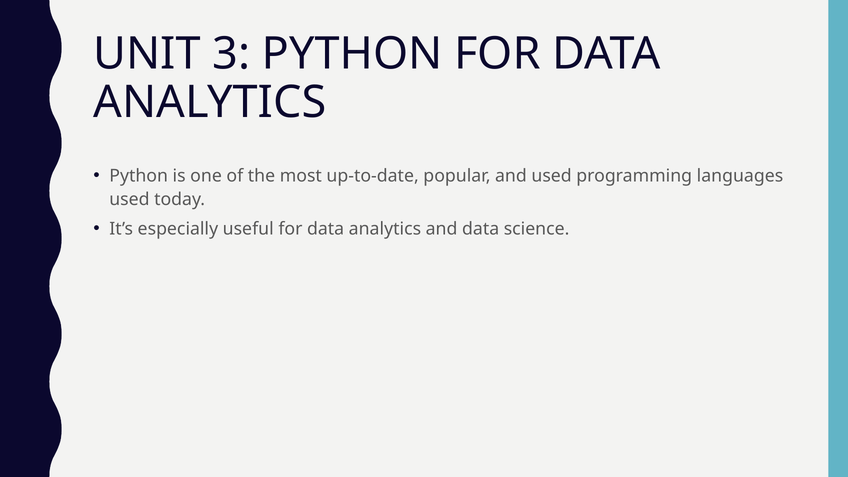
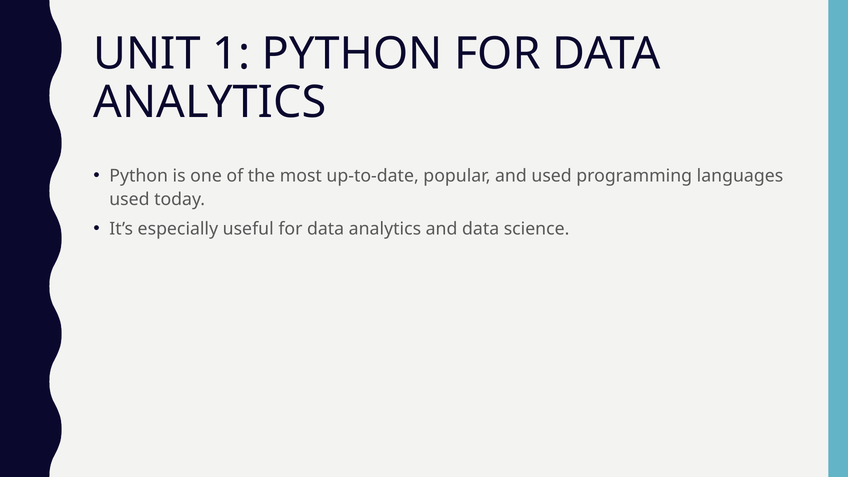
3: 3 -> 1
